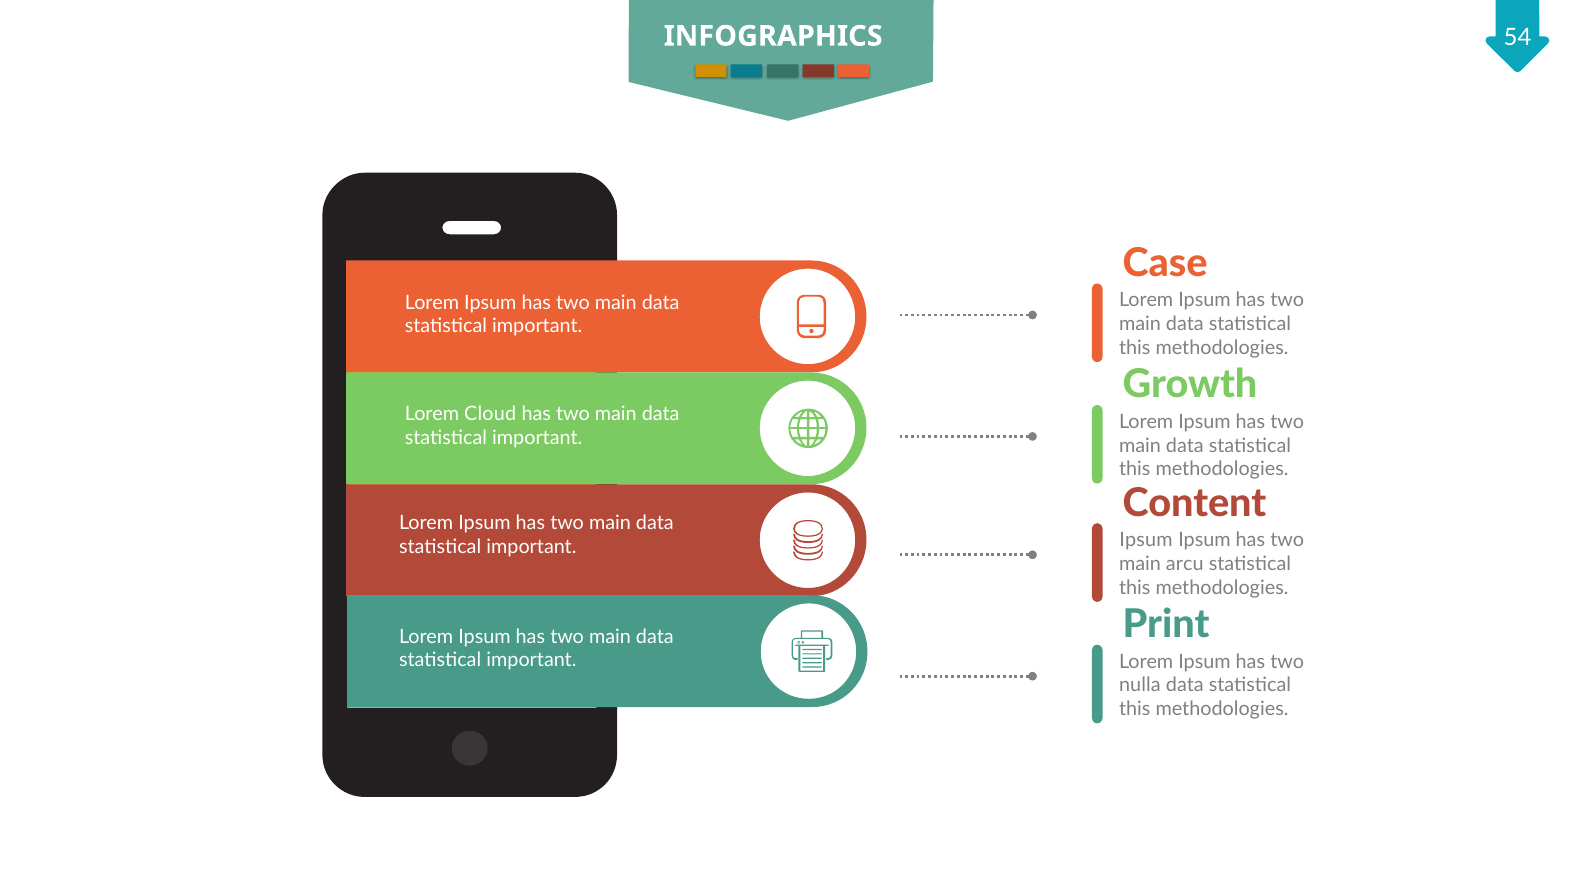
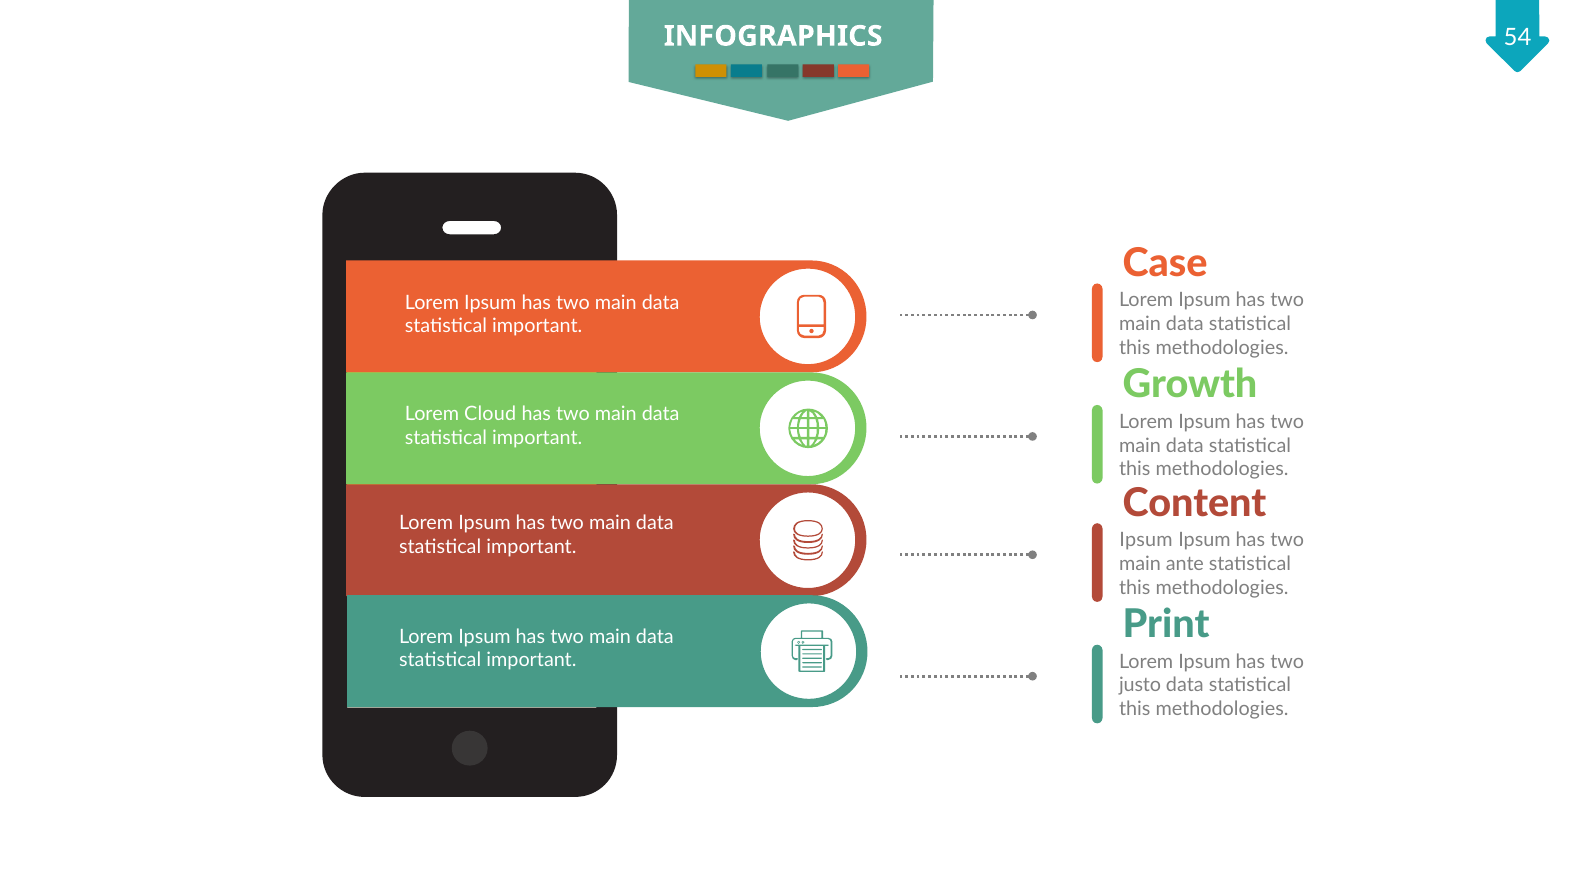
arcu: arcu -> ante
nulla: nulla -> justo
